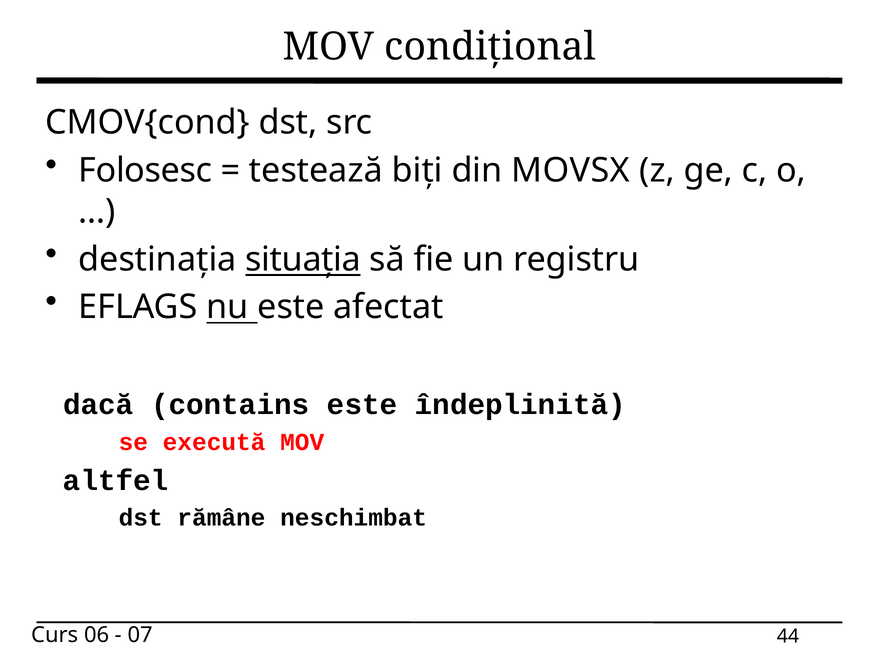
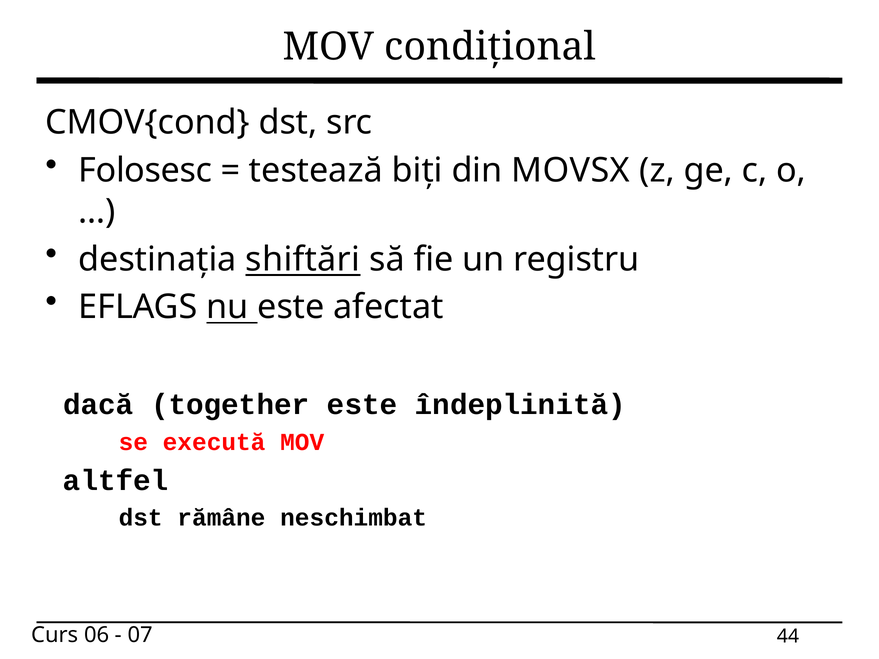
situația: situația -> shiftări
contains: contains -> together
